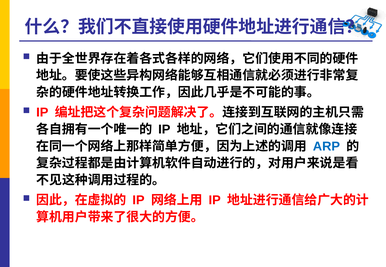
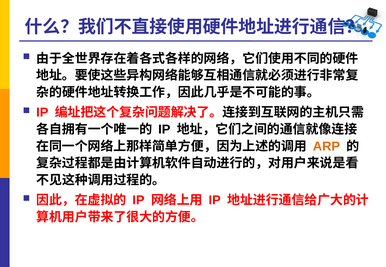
ARP colour: blue -> orange
